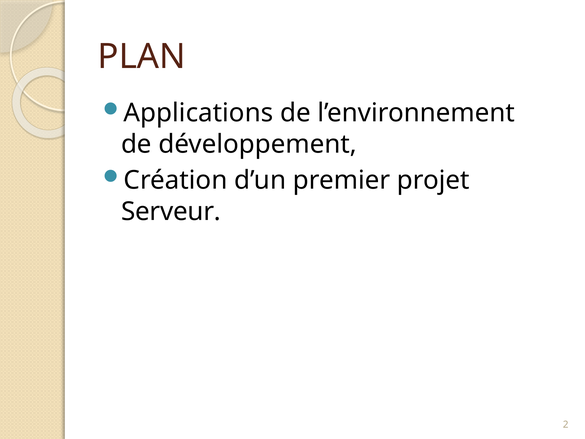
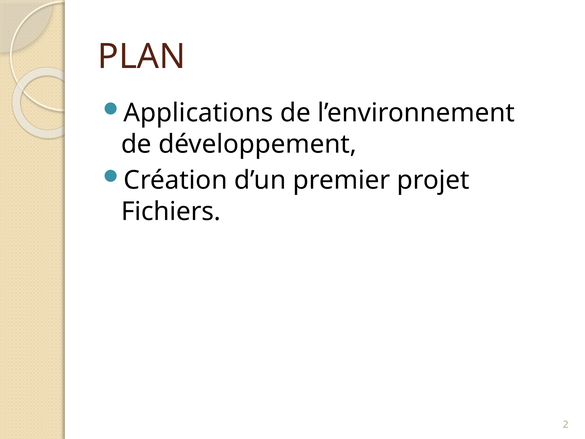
Serveur: Serveur -> Fichiers
